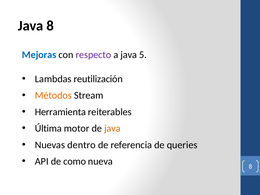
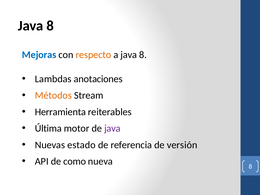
respecto colour: purple -> orange
a java 5: 5 -> 8
reutilización: reutilización -> anotaciones
java at (112, 128) colour: orange -> purple
dentro: dentro -> estado
queries: queries -> versión
